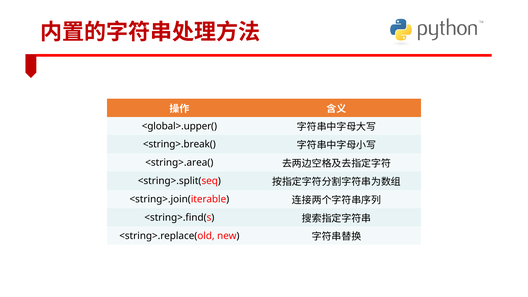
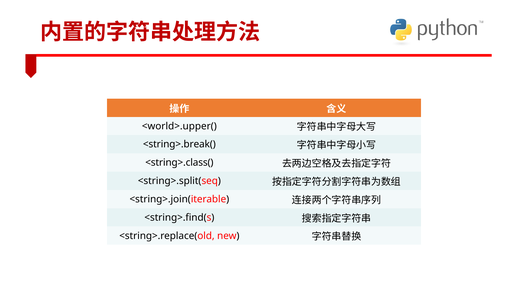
<global>.upper(: <global>.upper( -> <world>.upper(
<string>.area(: <string>.area( -> <string>.class(
